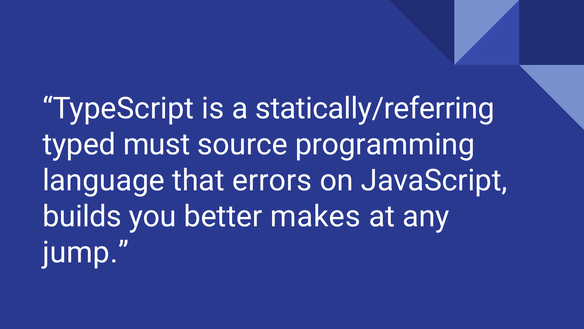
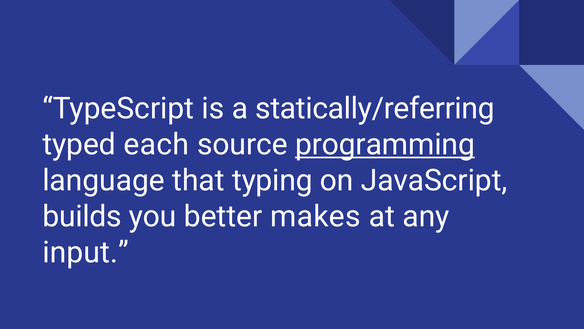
must: must -> each
programming underline: none -> present
errors: errors -> typing
jump: jump -> input
